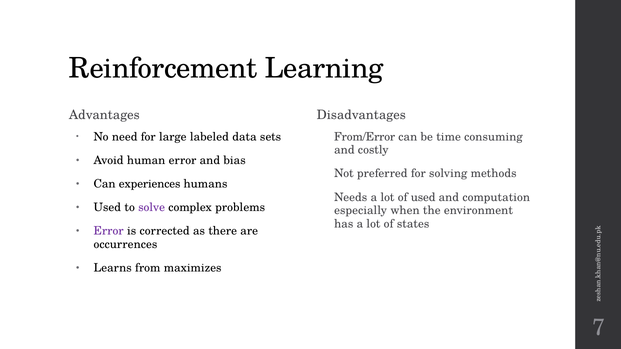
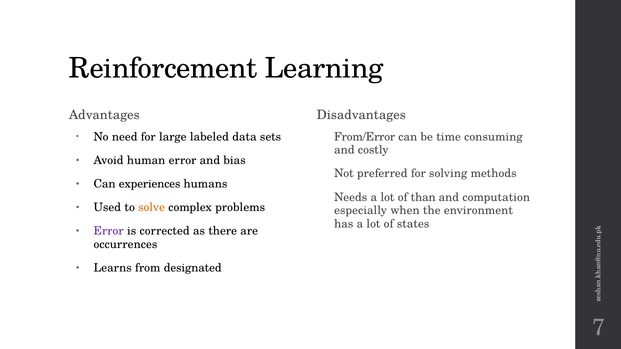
of used: used -> than
solve colour: purple -> orange
maximizes: maximizes -> designated
